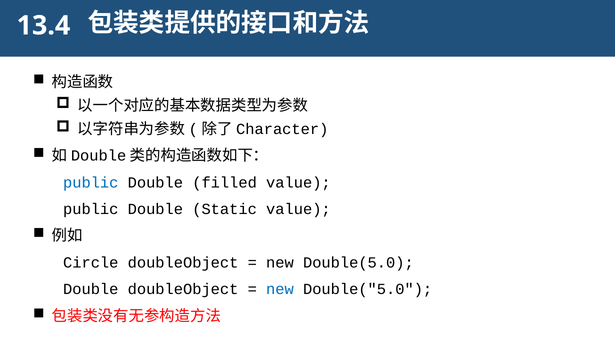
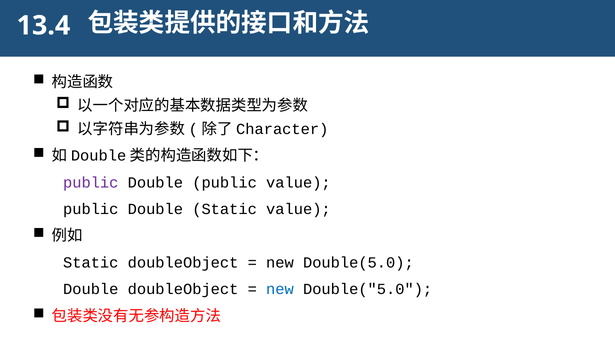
public at (91, 182) colour: blue -> purple
Double filled: filled -> public
Circle at (91, 263): Circle -> Static
